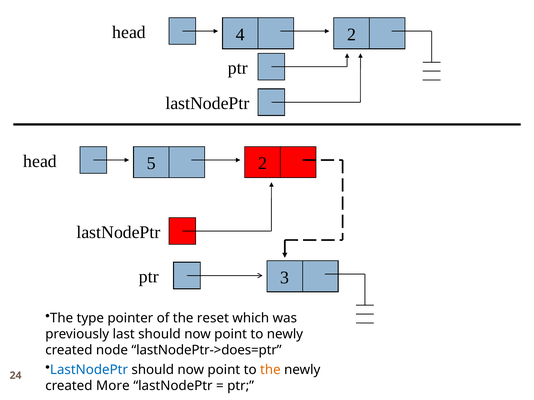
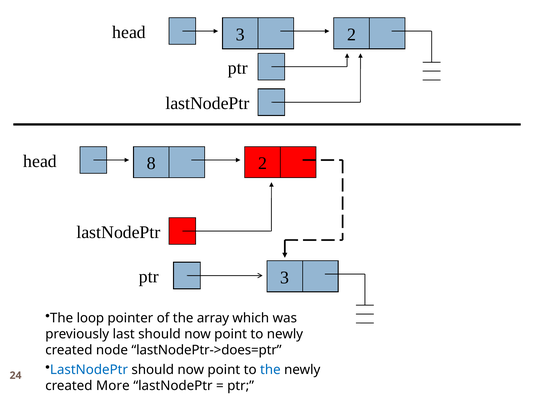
head 4: 4 -> 3
5: 5 -> 8
type: type -> loop
reset: reset -> array
the at (270, 370) colour: orange -> blue
